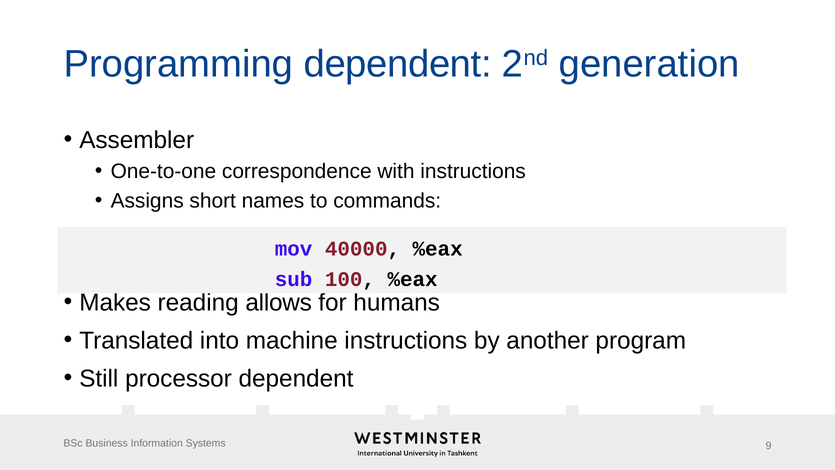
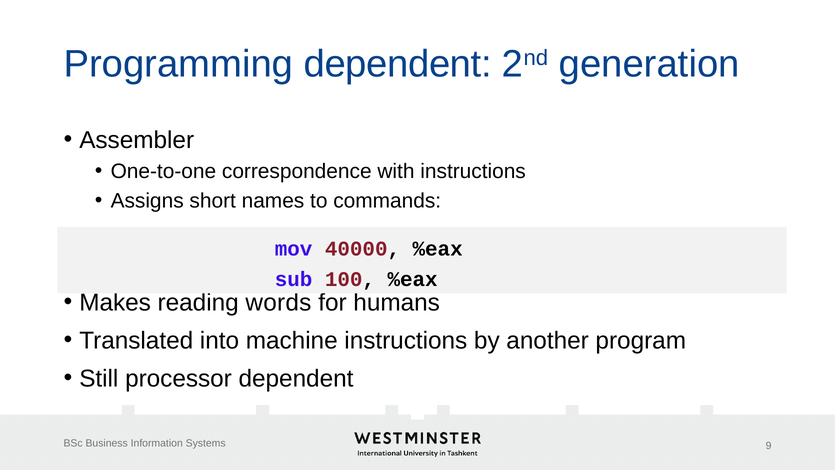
allows: allows -> words
